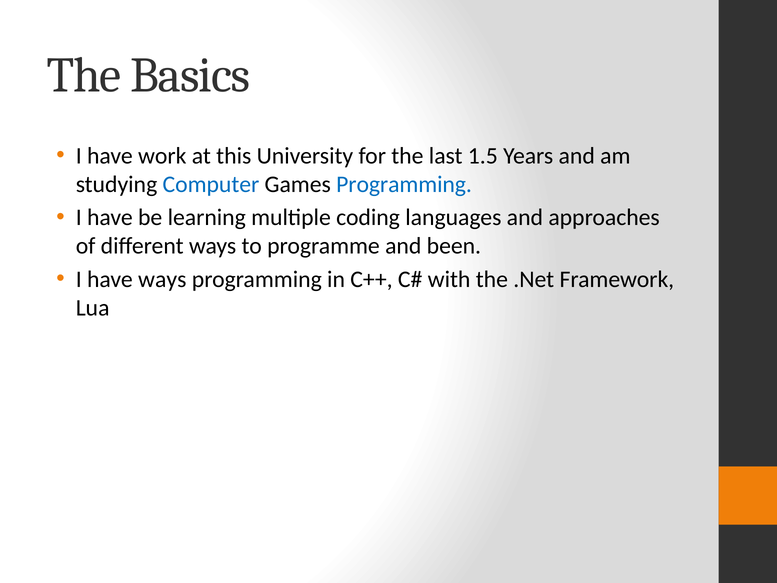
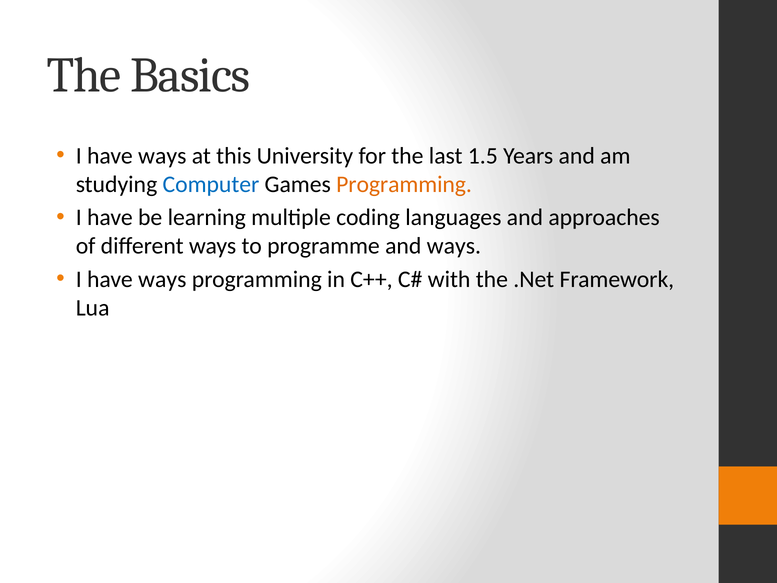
work at (162, 156): work -> ways
Programming at (404, 184) colour: blue -> orange
and been: been -> ways
